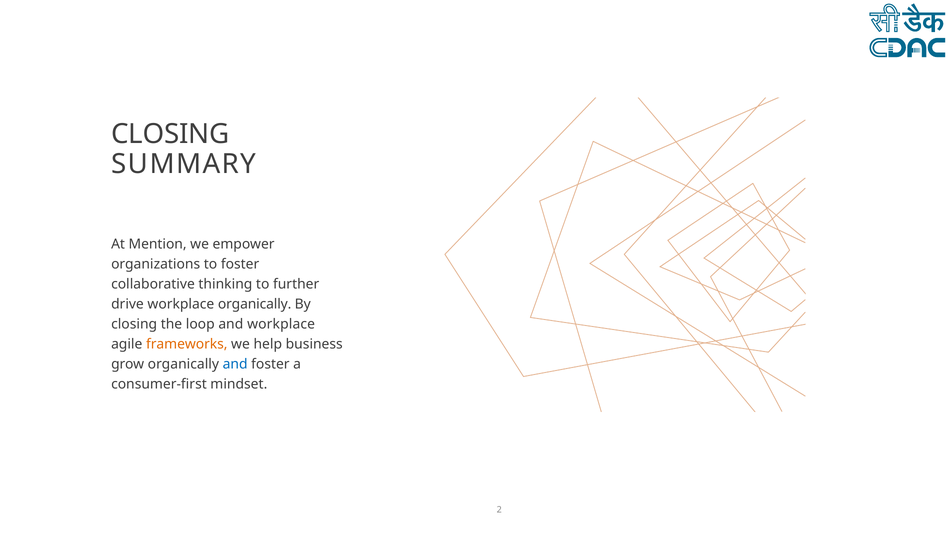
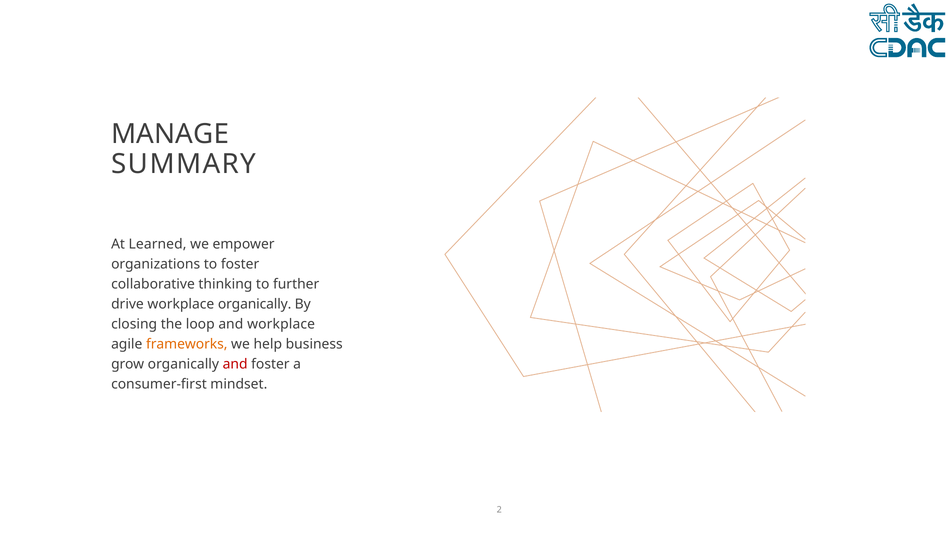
CLOSING at (170, 134): CLOSING -> MANAGE
Mention: Mention -> Learned
and at (235, 364) colour: blue -> red
